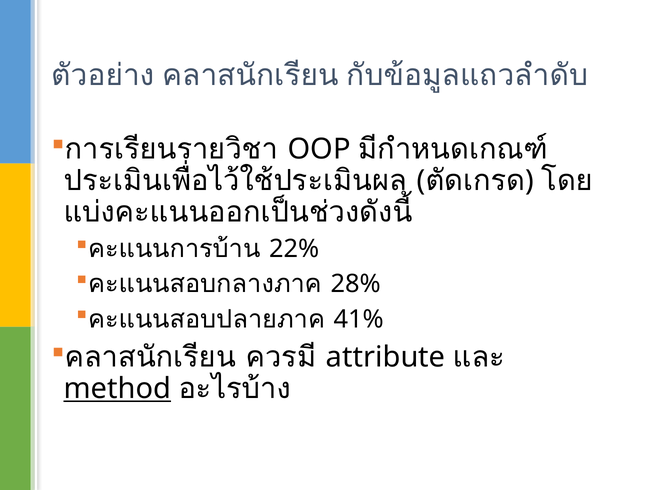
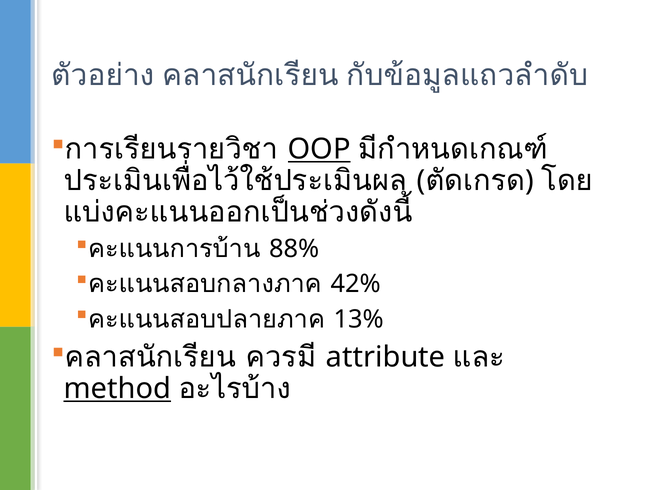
OOP underline: none -> present
22%: 22% -> 88%
28%: 28% -> 42%
41%: 41% -> 13%
